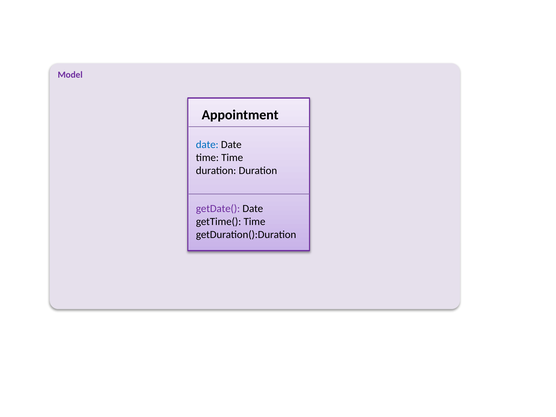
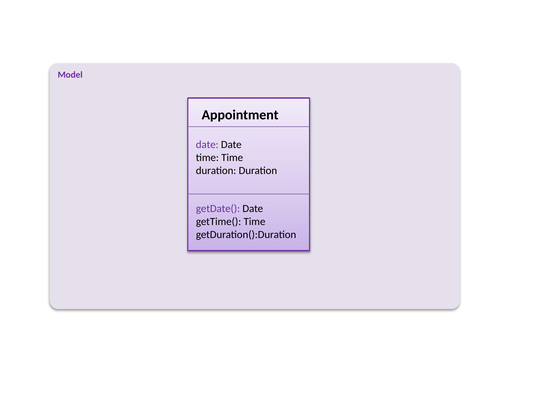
date at (207, 144) colour: blue -> purple
